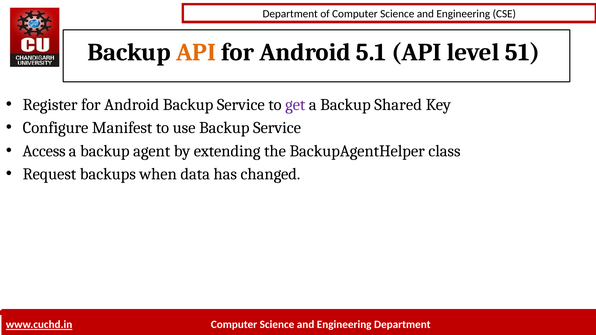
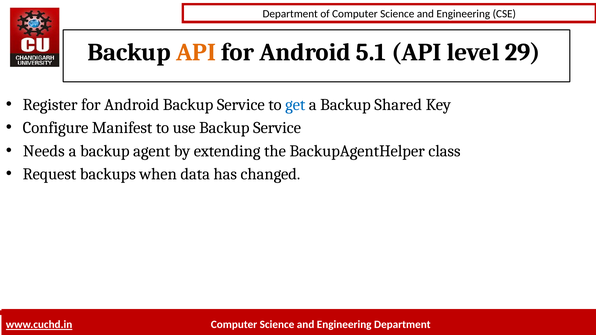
51: 51 -> 29
get colour: purple -> blue
Access: Access -> Needs
